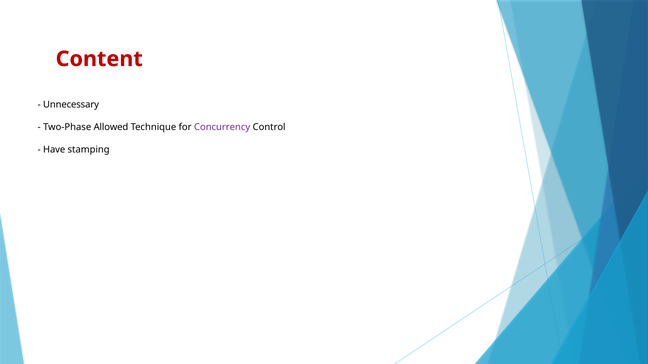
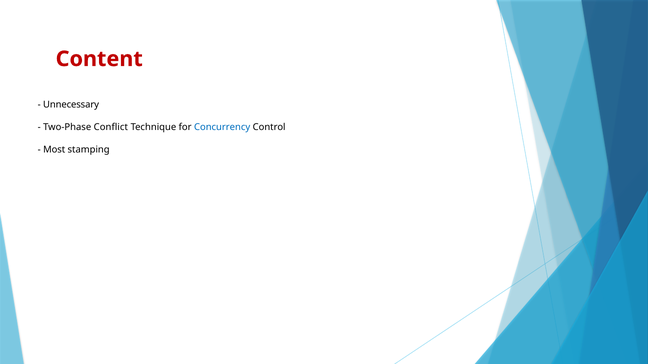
Allowed: Allowed -> Conflict
Concurrency colour: purple -> blue
Have: Have -> Most
